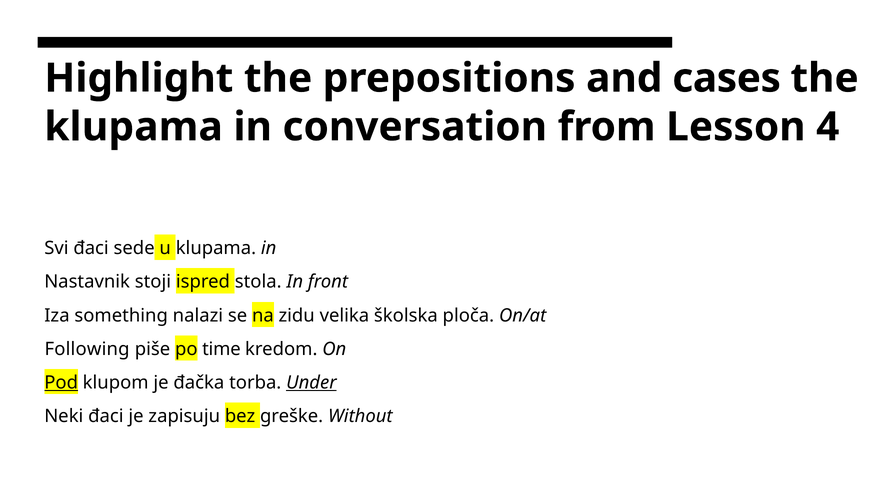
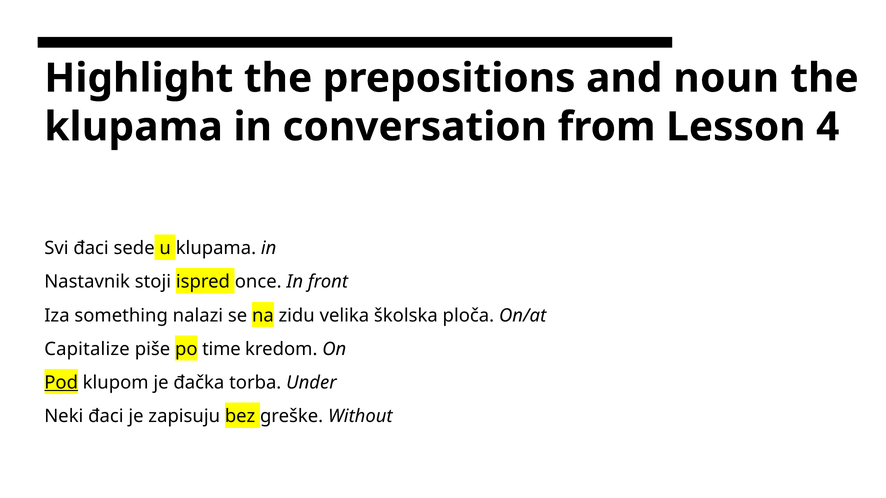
cases: cases -> noun
stola: stola -> once
Following: Following -> Capitalize
Under underline: present -> none
